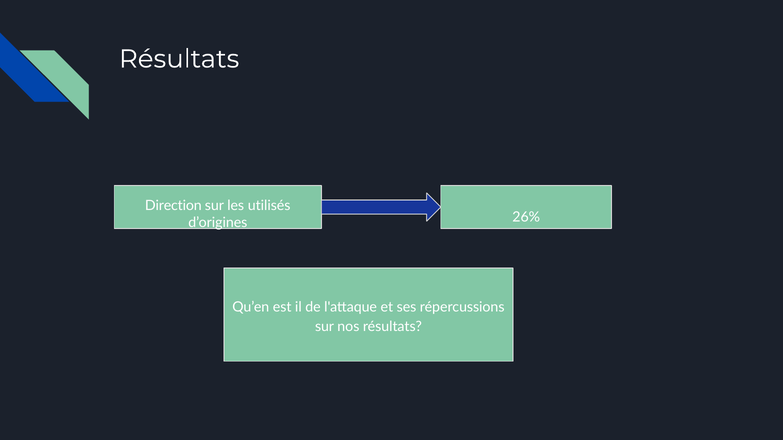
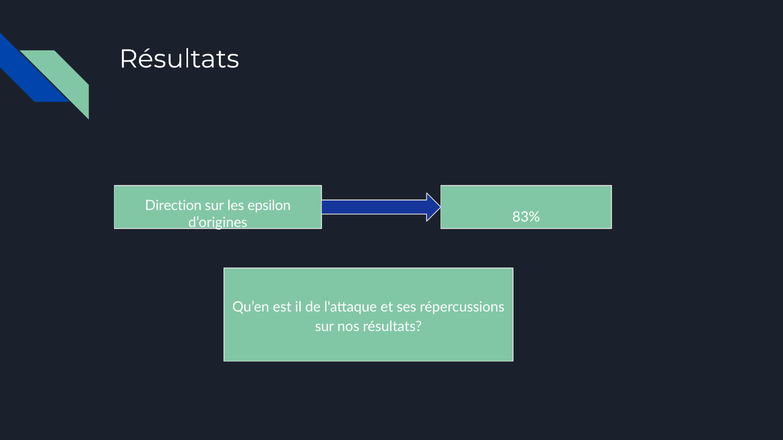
utilisés: utilisés -> epsilon
26%: 26% -> 83%
